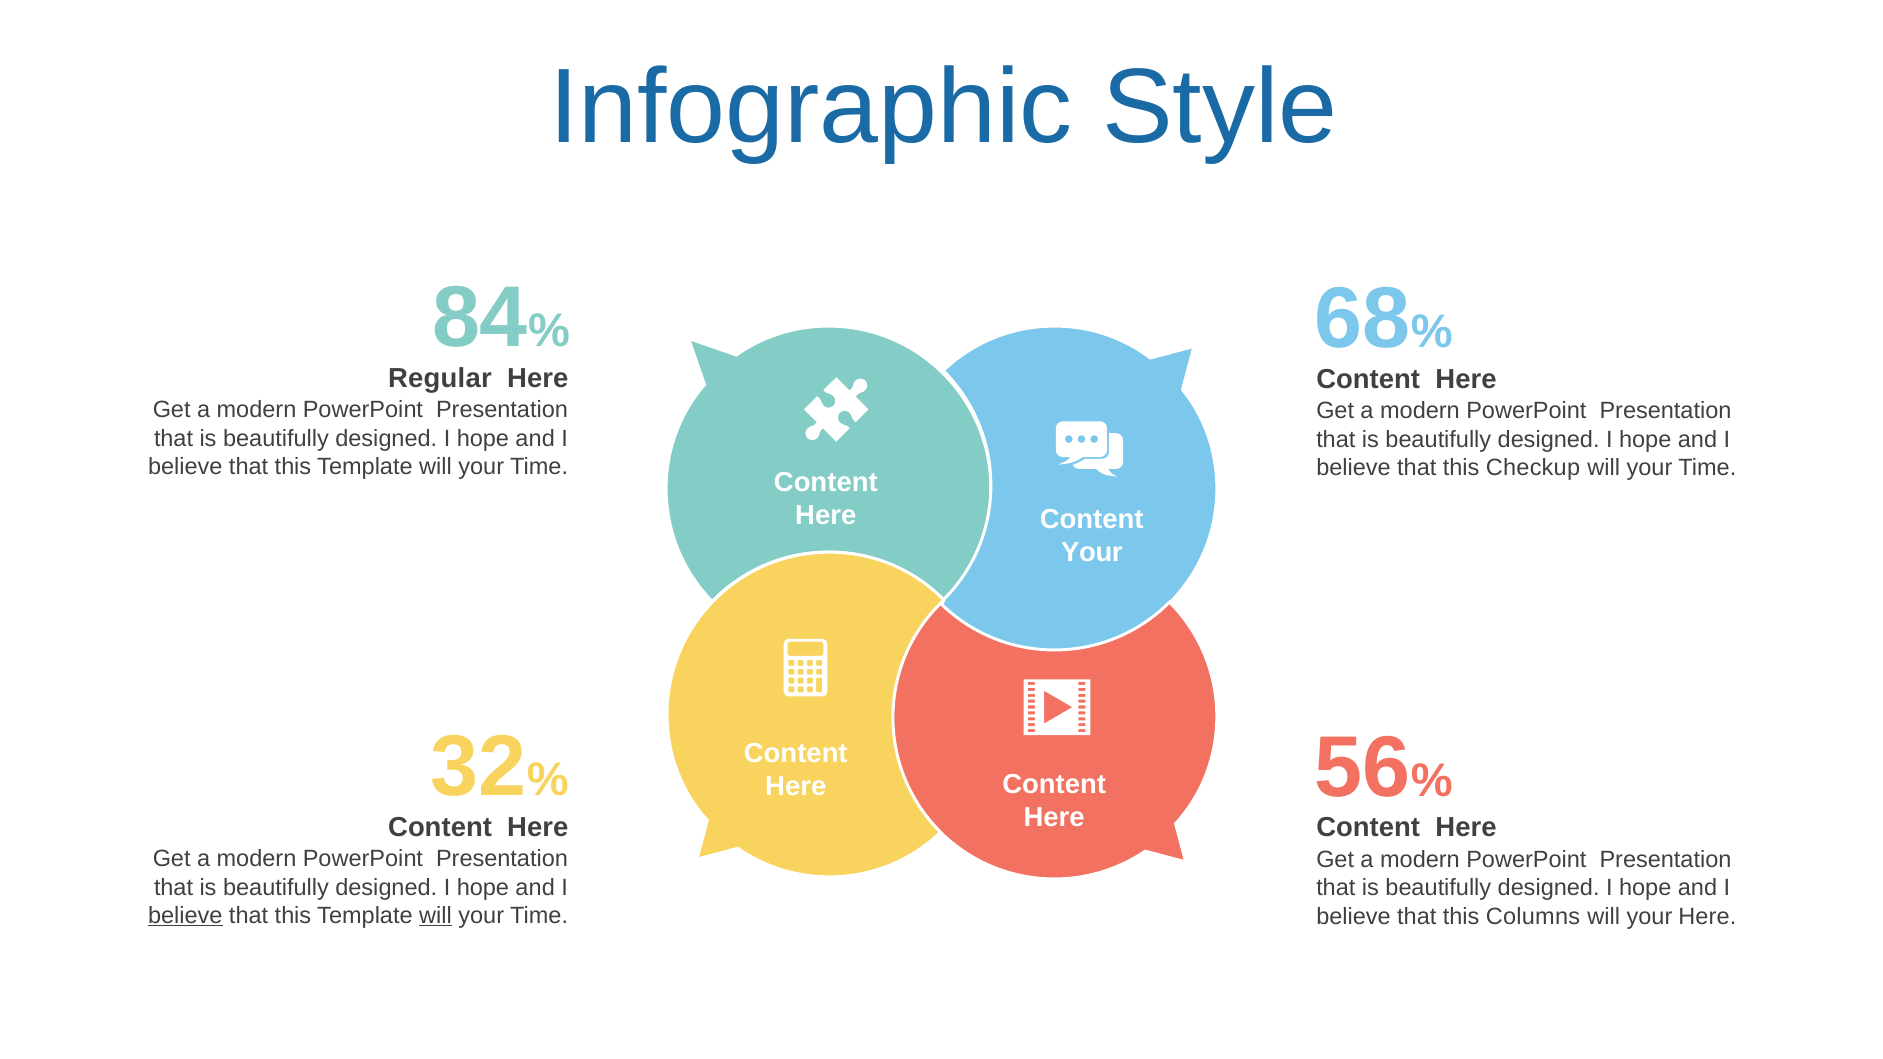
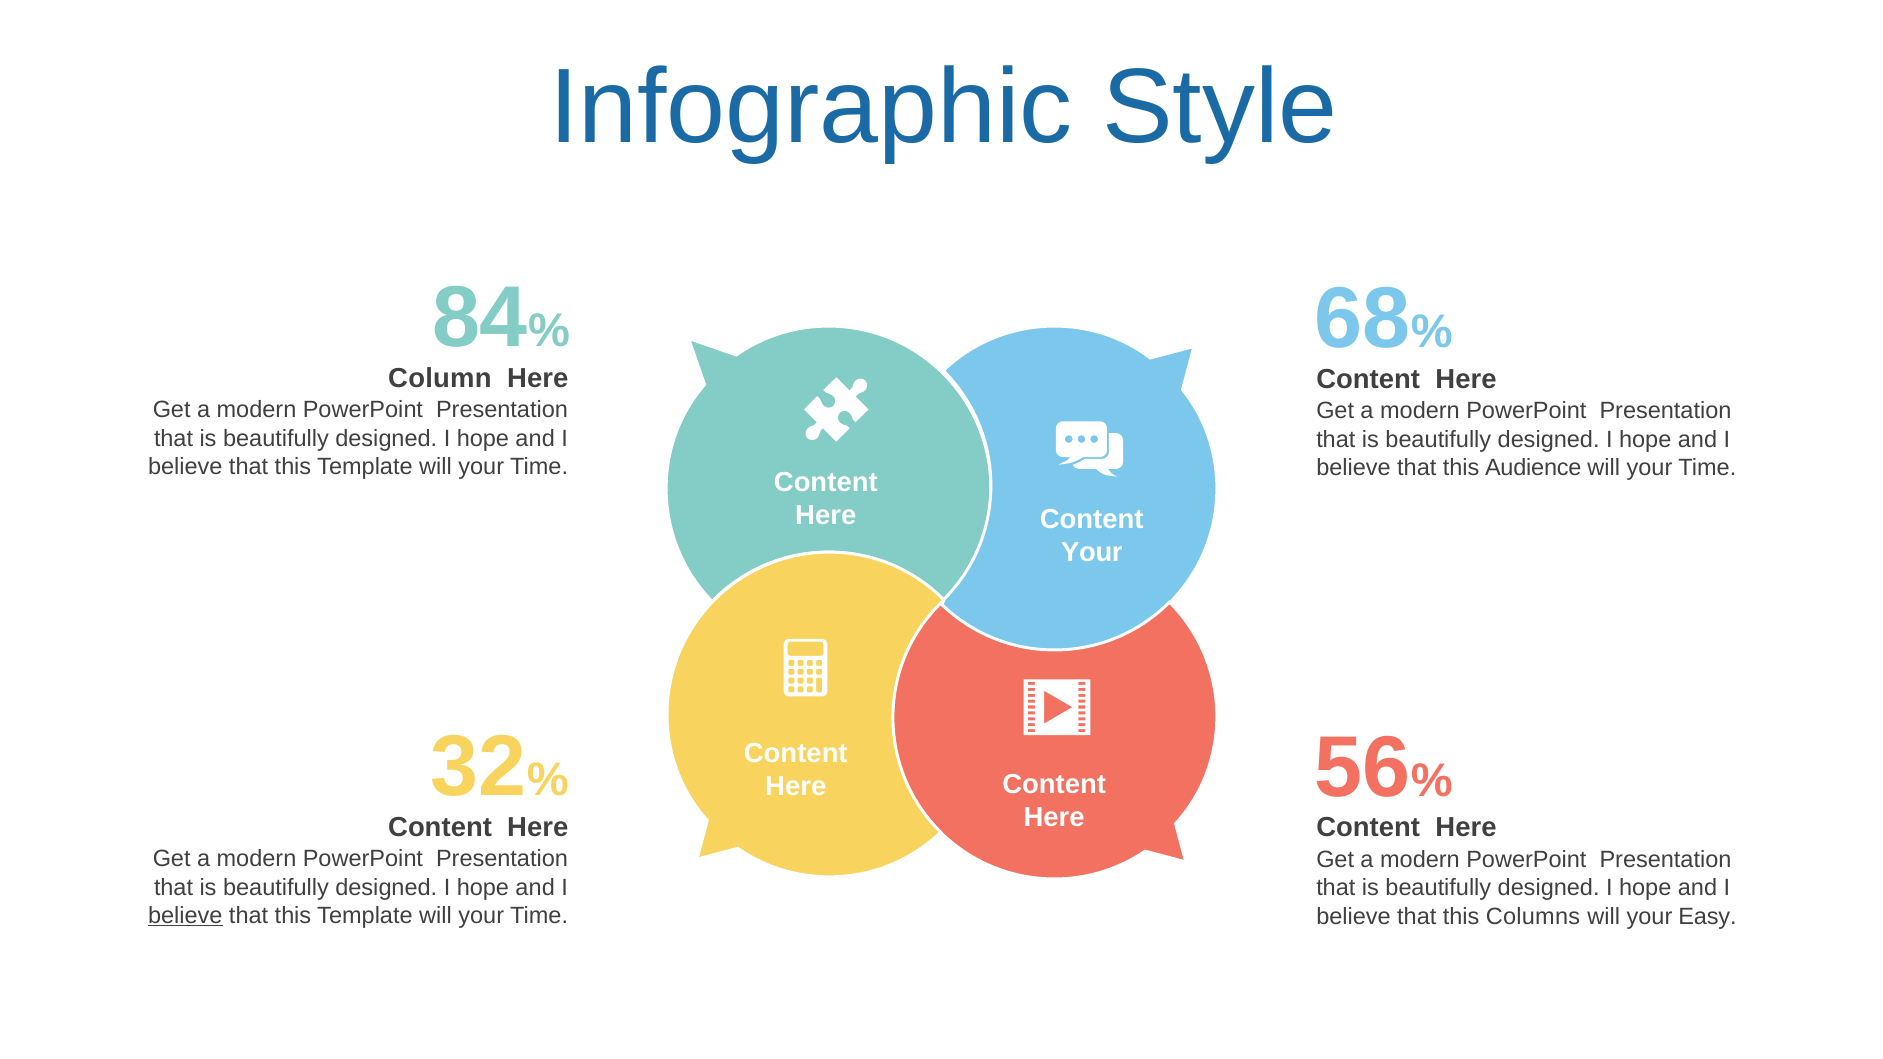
Regular: Regular -> Column
Checkup: Checkup -> Audience
will at (436, 916) underline: present -> none
your Here: Here -> Easy
